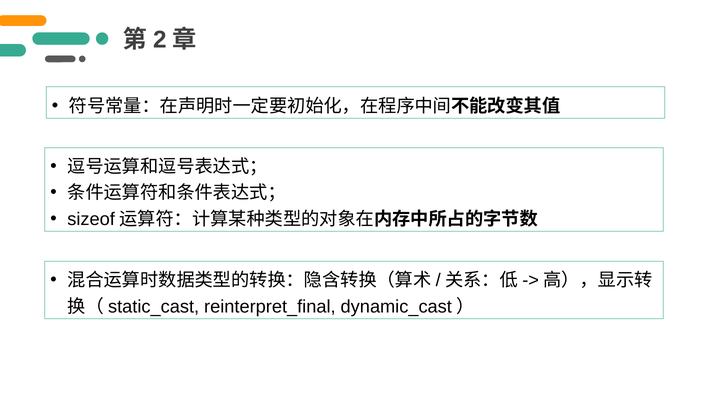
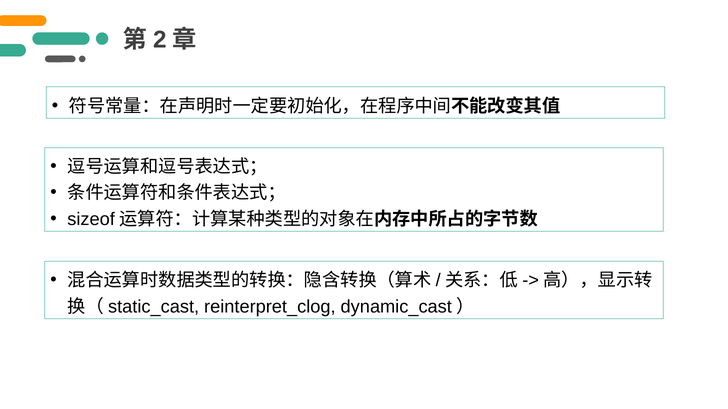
reinterpret_final: reinterpret_final -> reinterpret_clog
